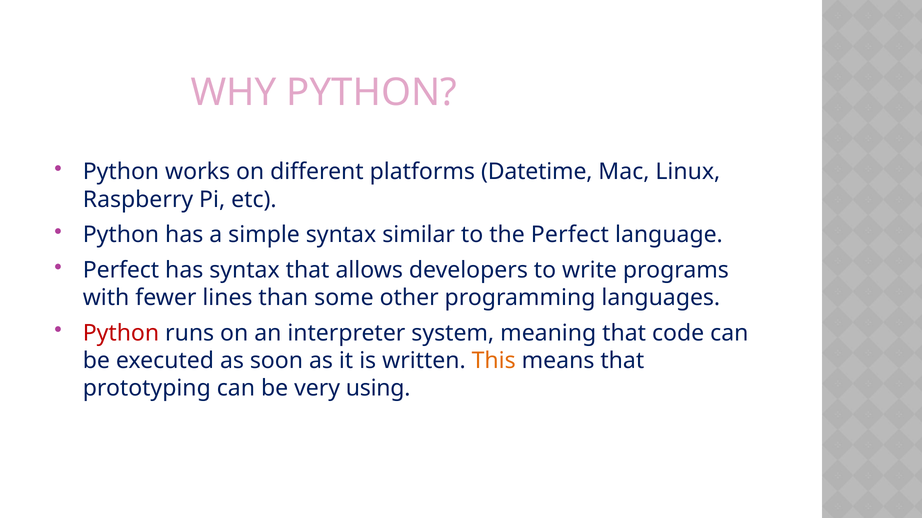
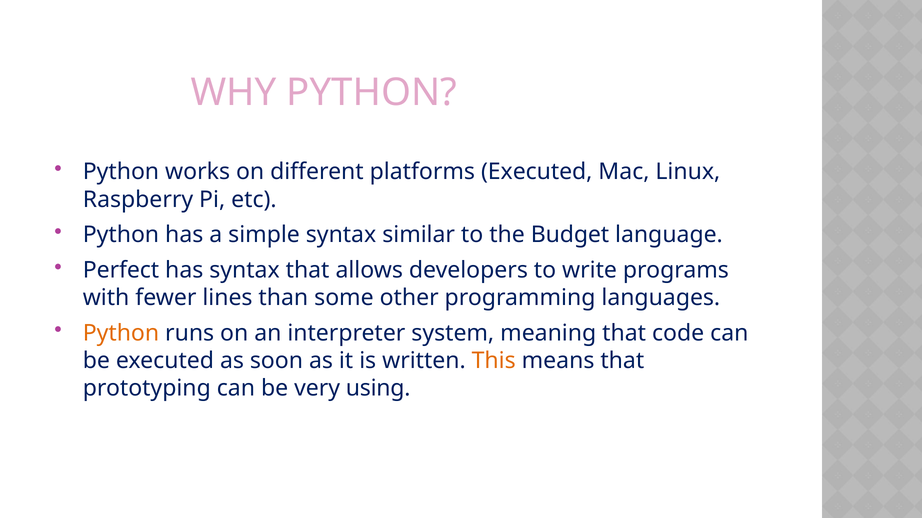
platforms Datetime: Datetime -> Executed
the Perfect: Perfect -> Budget
Python at (121, 333) colour: red -> orange
